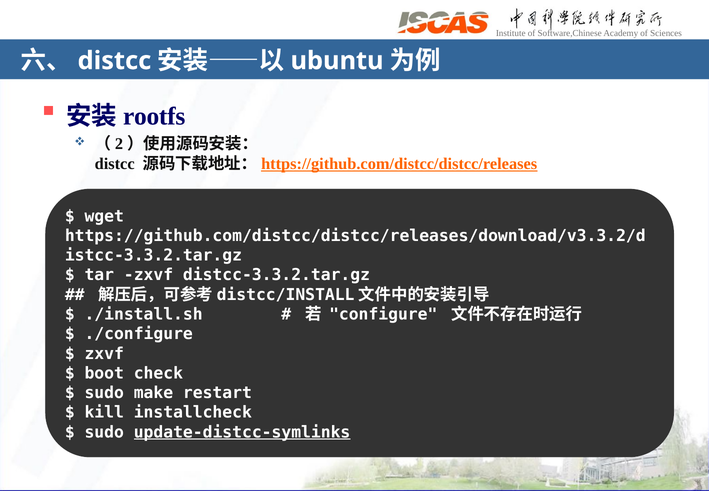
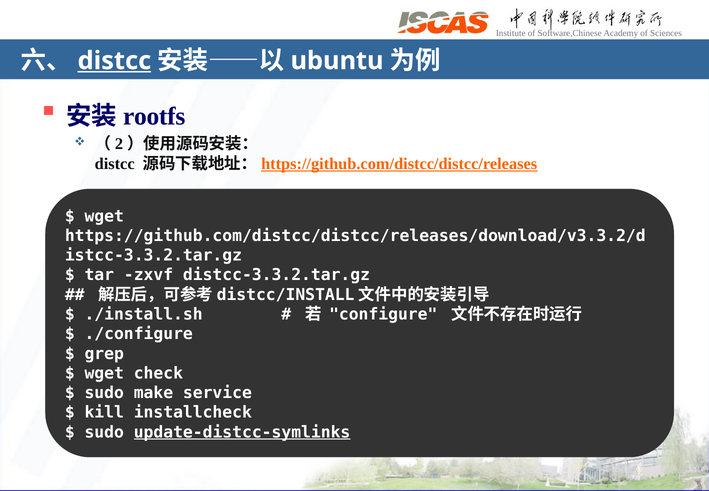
distcc at (114, 61) underline: none -> present
zxvf at (104, 353): zxvf -> grep
boot at (104, 373): boot -> wget
restart: restart -> service
